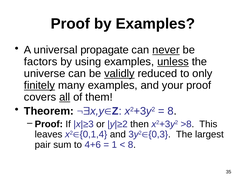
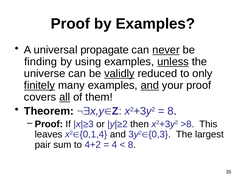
factors: factors -> finding
and at (150, 86) underline: none -> present
4+6: 4+6 -> 4+2
1: 1 -> 4
